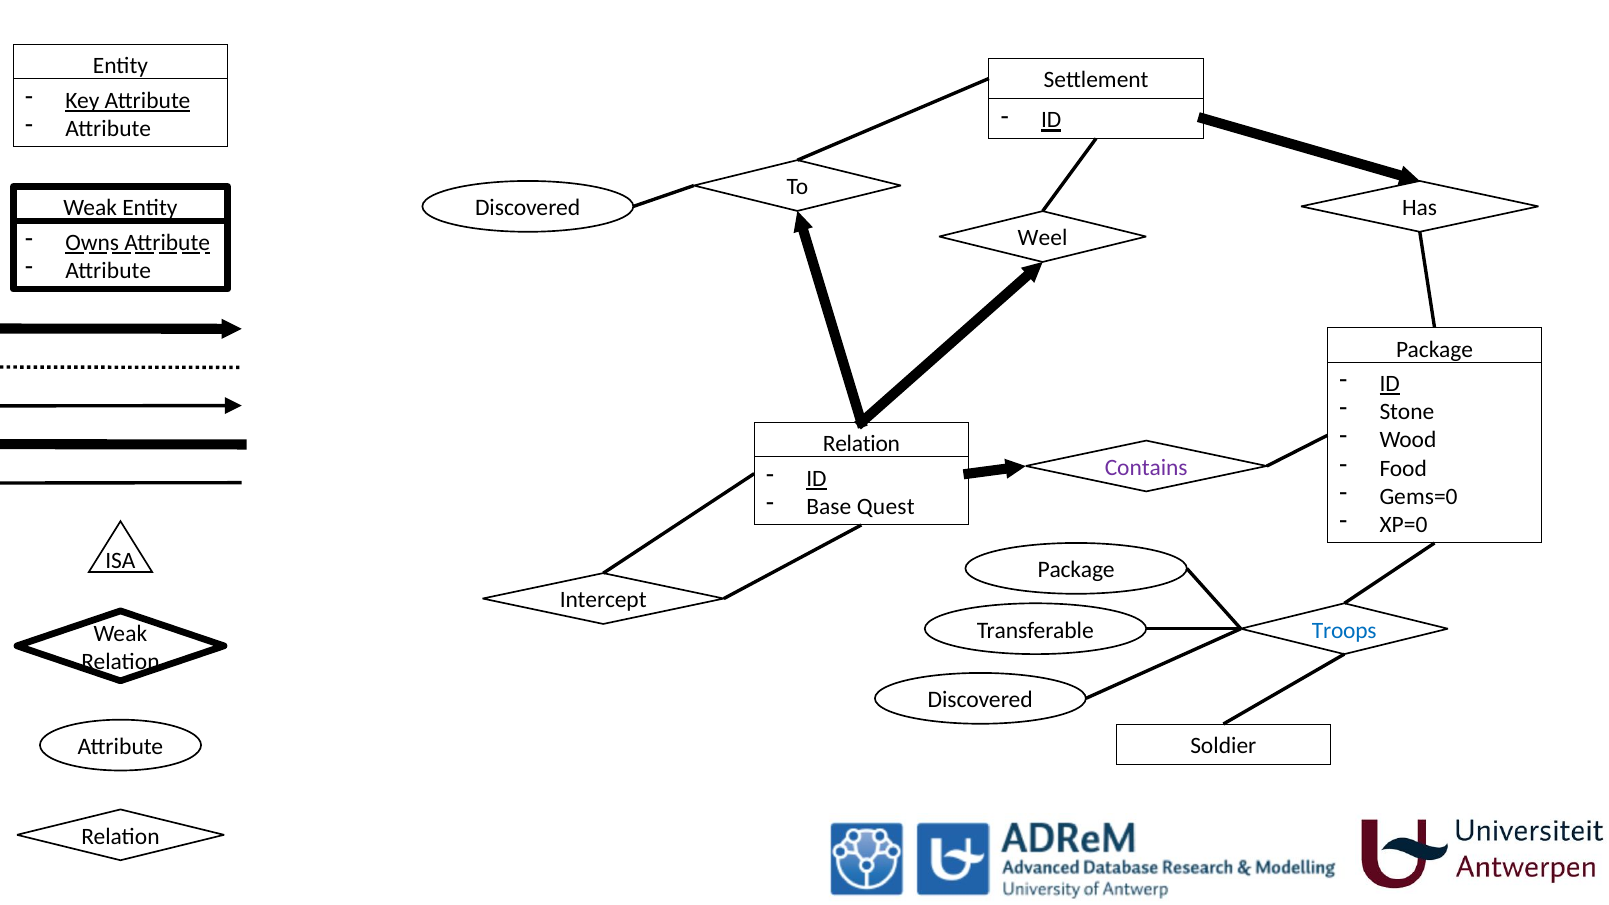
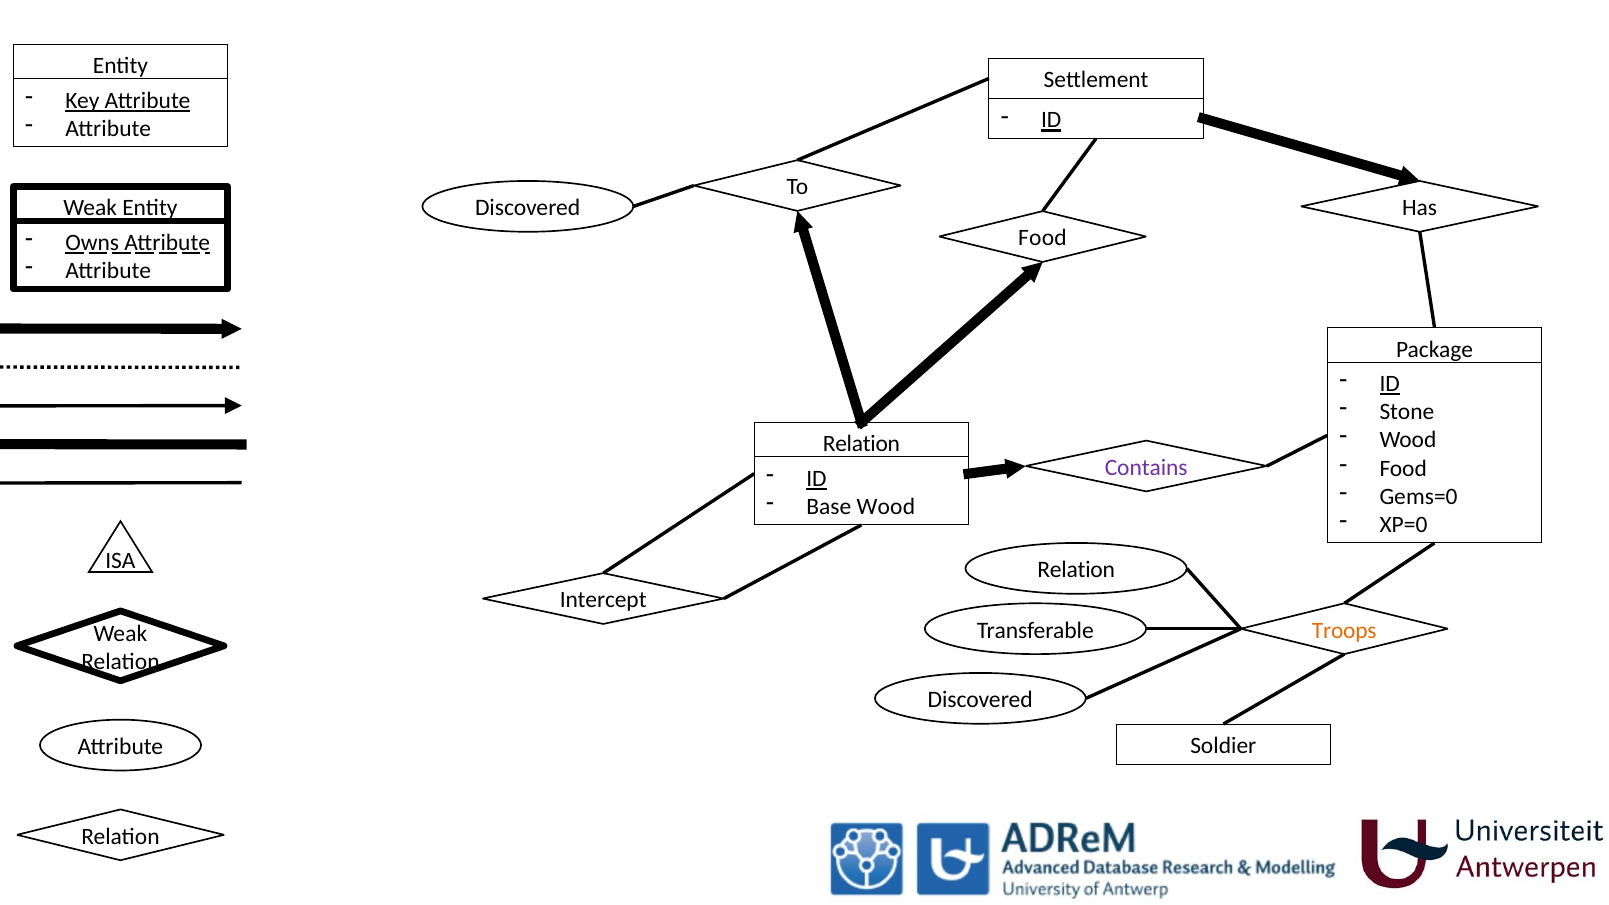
Weel at (1043, 238): Weel -> Food
Base Quest: Quest -> Wood
Package at (1076, 570): Package -> Relation
Troops colour: blue -> orange
